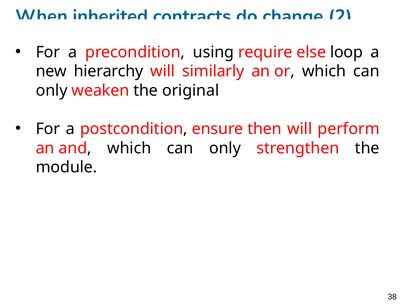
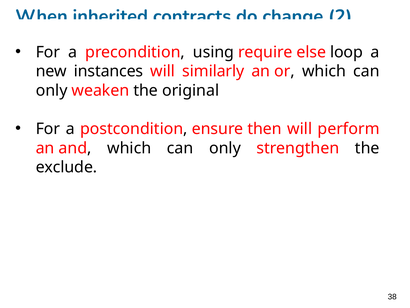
hierarchy: hierarchy -> instances
module: module -> exclude
